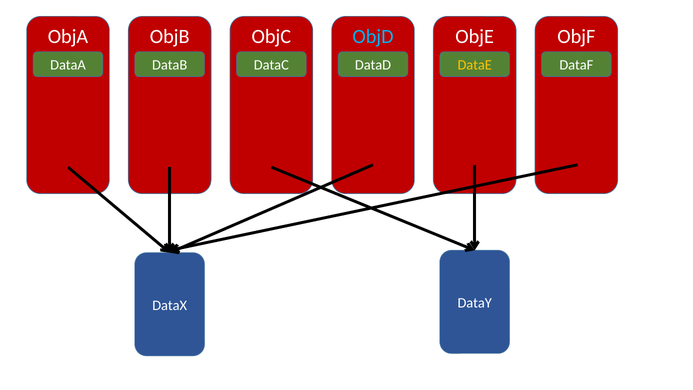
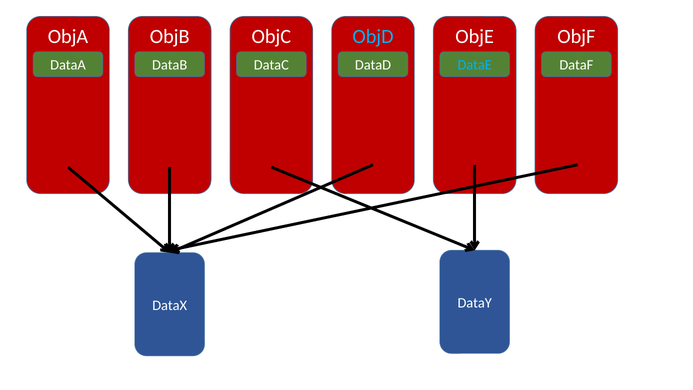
DataE colour: yellow -> light blue
